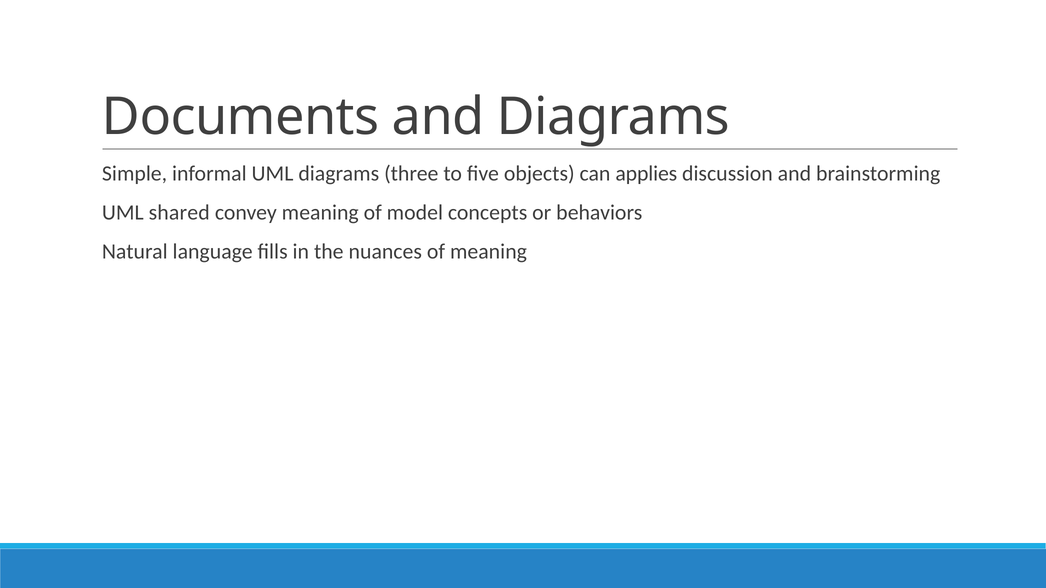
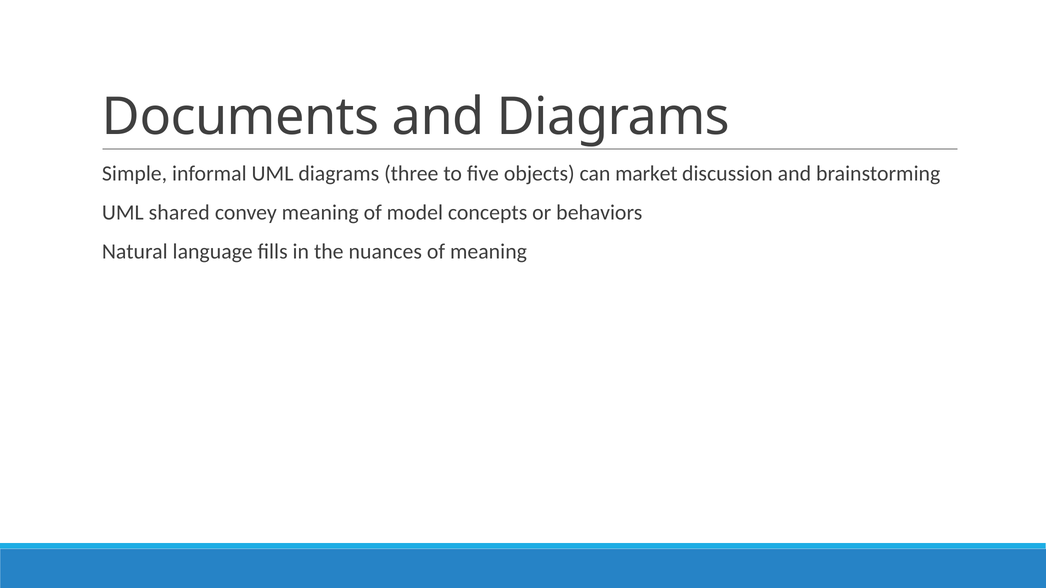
applies: applies -> market
